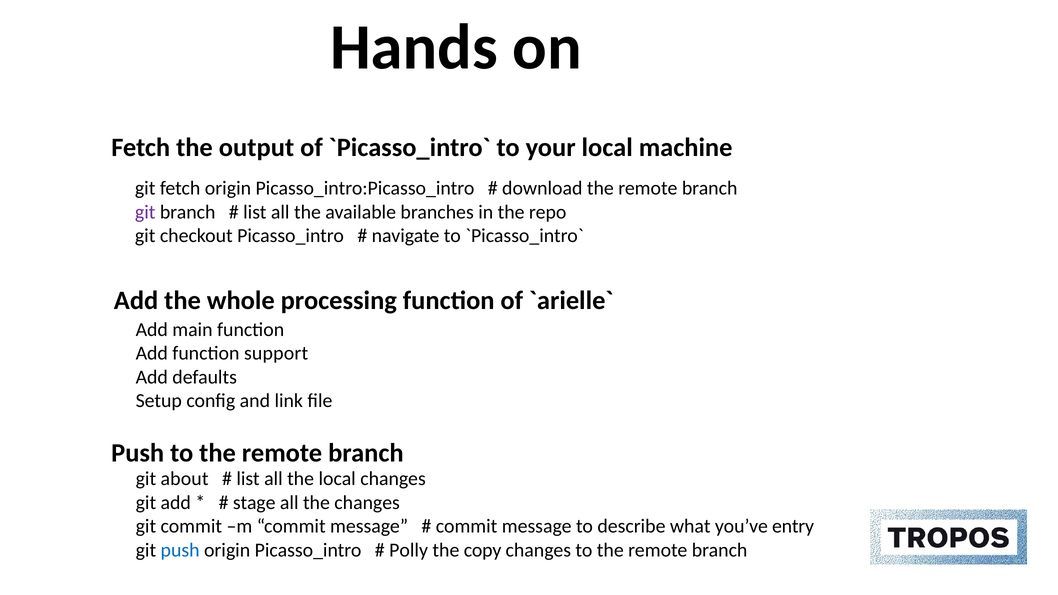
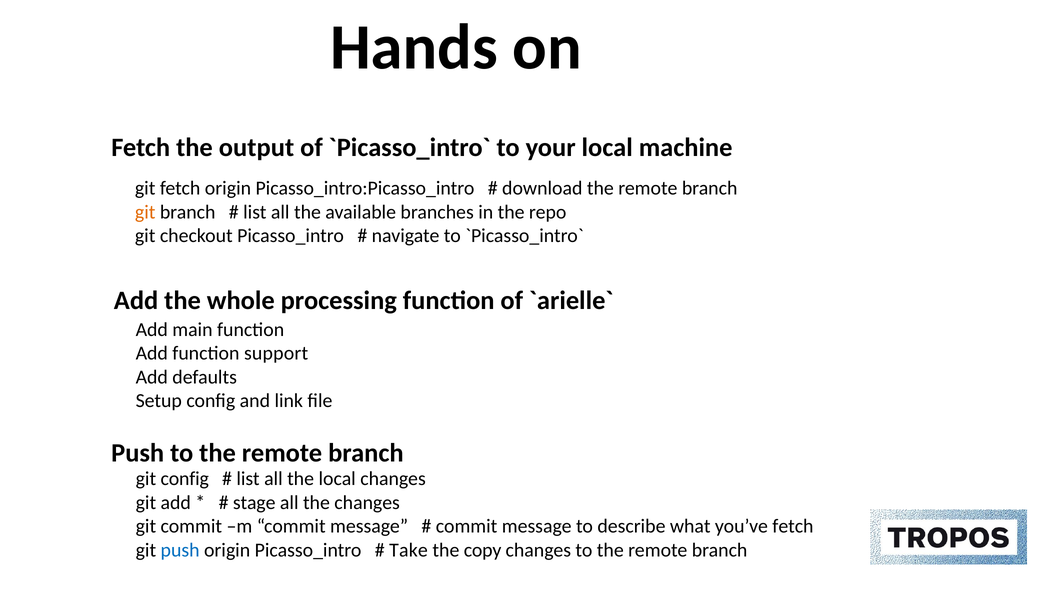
git at (145, 212) colour: purple -> orange
git about: about -> config
you’ve entry: entry -> fetch
Polly: Polly -> Take
